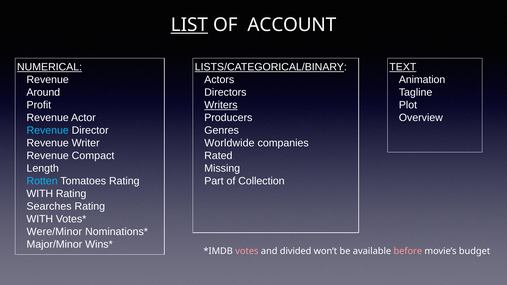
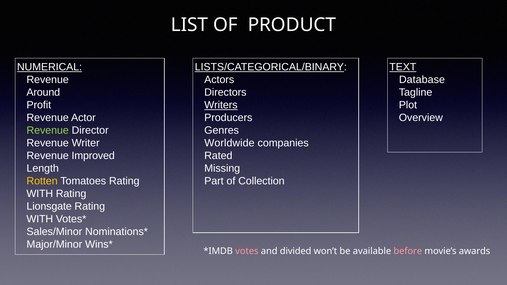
LIST underline: present -> none
ACCOUNT: ACCOUNT -> PRODUCT
Animation: Animation -> Database
Revenue at (48, 130) colour: light blue -> light green
Compact: Compact -> Improved
Rotten colour: light blue -> yellow
Searches: Searches -> Lionsgate
Were/Minor: Were/Minor -> Sales/Minor
budget: budget -> awards
